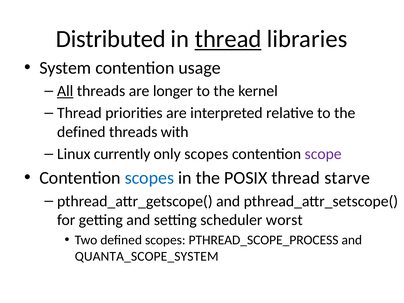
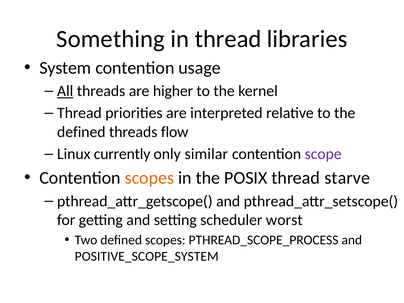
Distributed: Distributed -> Something
thread at (228, 39) underline: present -> none
longer: longer -> higher
with: with -> flow
only scopes: scopes -> similar
scopes at (149, 178) colour: blue -> orange
QUANTA_SCOPE_SYSTEM: QUANTA_SCOPE_SYSTEM -> POSITIVE_SCOPE_SYSTEM
